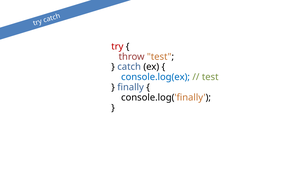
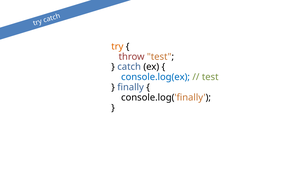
try colour: red -> orange
